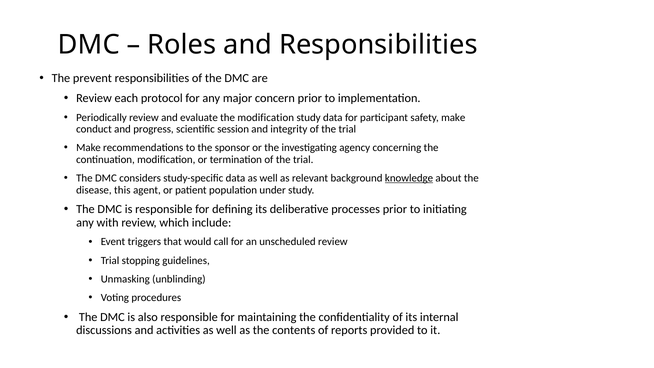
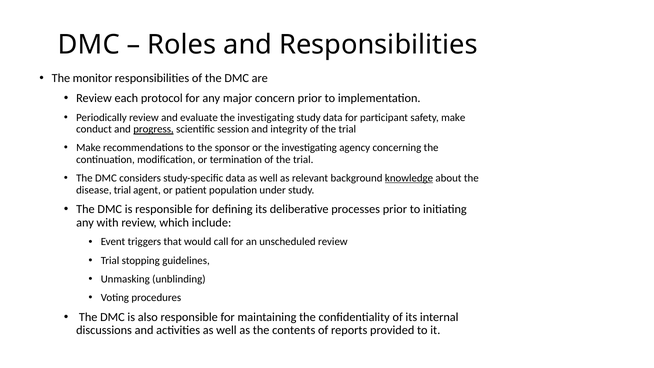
prevent: prevent -> monitor
evaluate the modification: modification -> investigating
progress underline: none -> present
disease this: this -> trial
